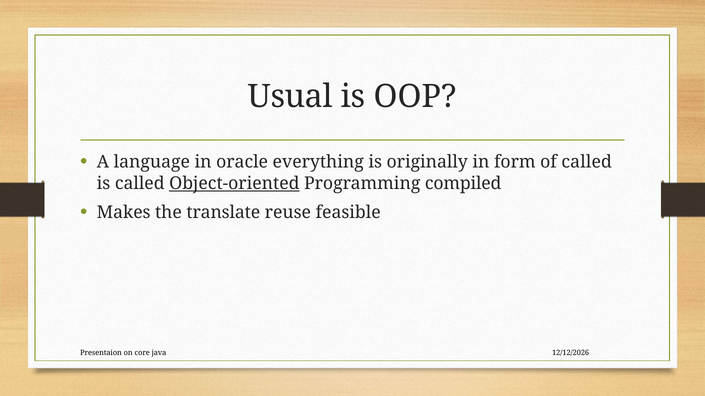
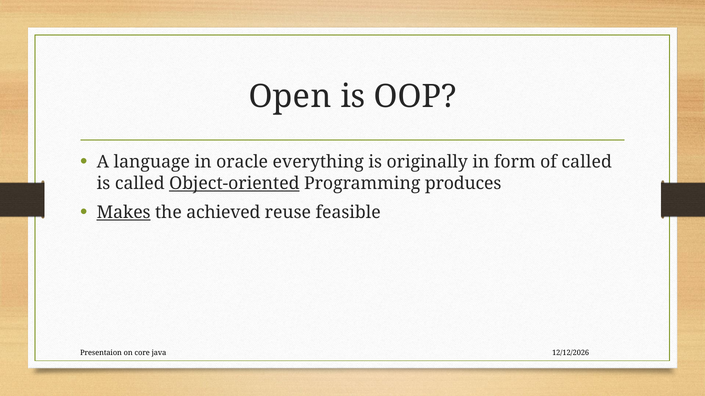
Usual: Usual -> Open
compiled: compiled -> produces
Makes underline: none -> present
translate: translate -> achieved
